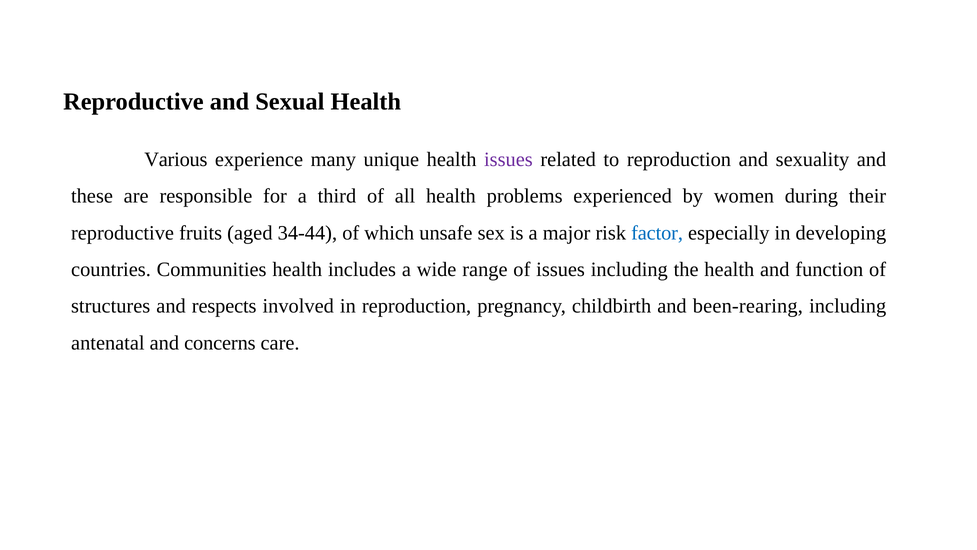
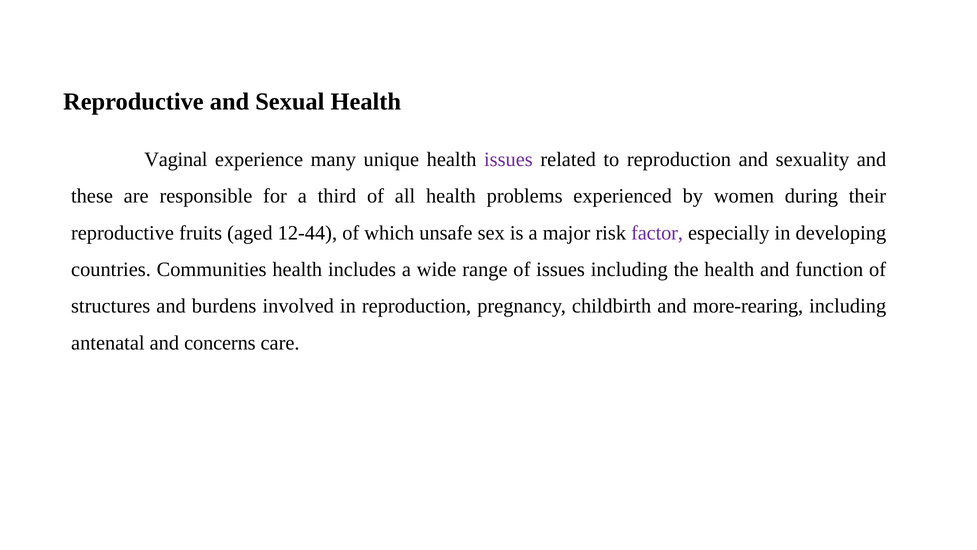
Various: Various -> Vaginal
34-44: 34-44 -> 12-44
factor colour: blue -> purple
respects: respects -> burdens
been-rearing: been-rearing -> more-rearing
